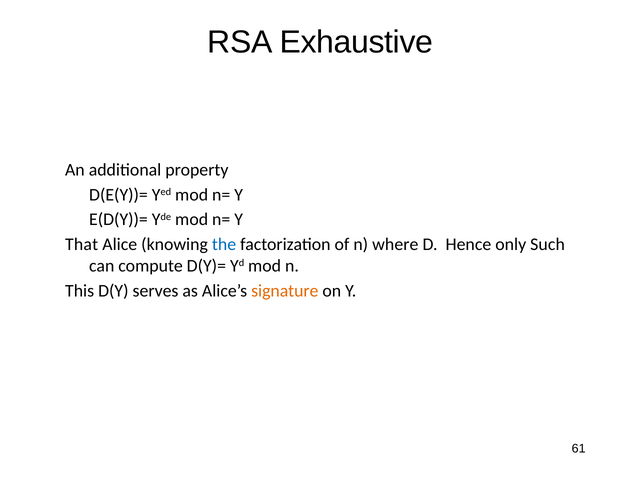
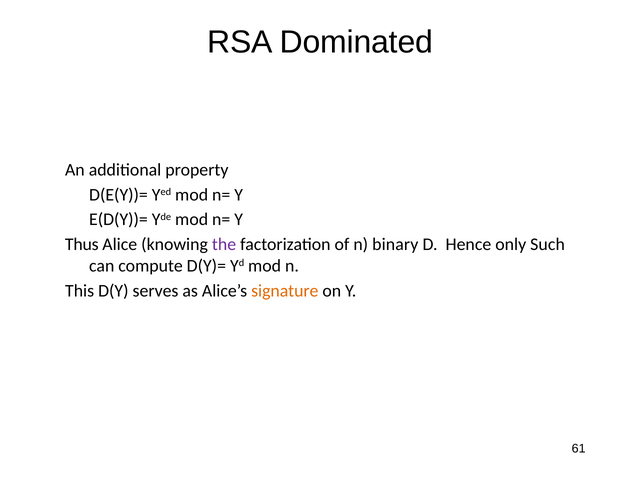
Exhaustive: Exhaustive -> Dominated
That: That -> Thus
the colour: blue -> purple
where: where -> binary
